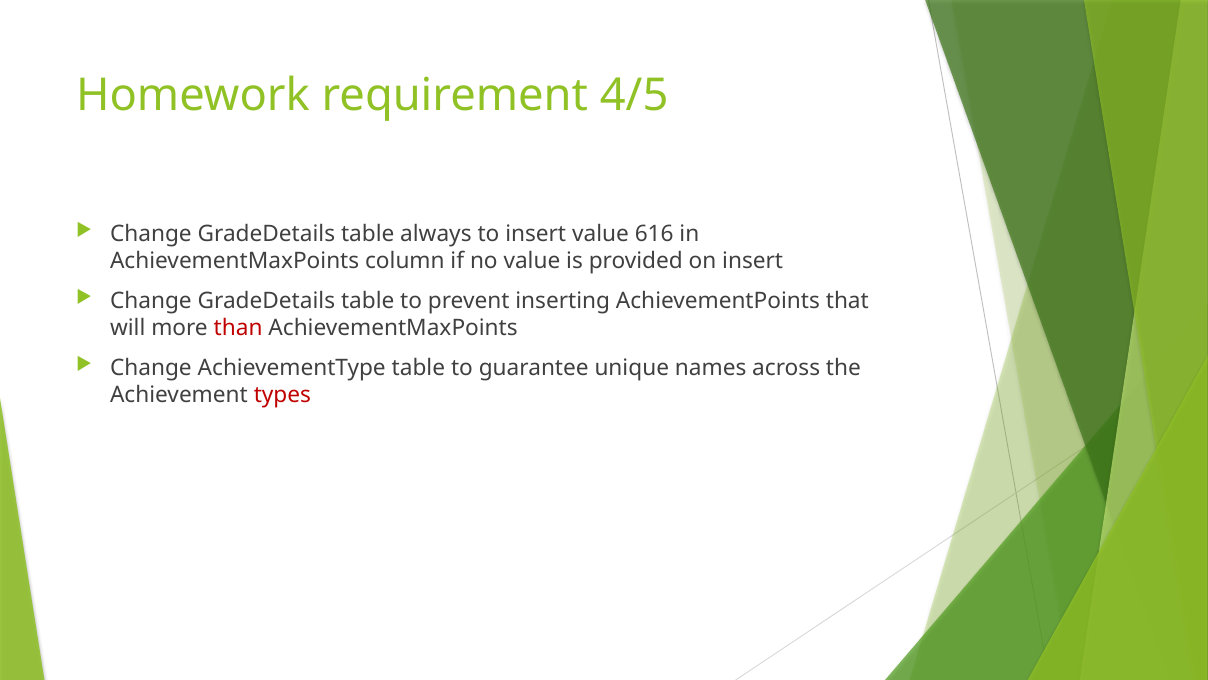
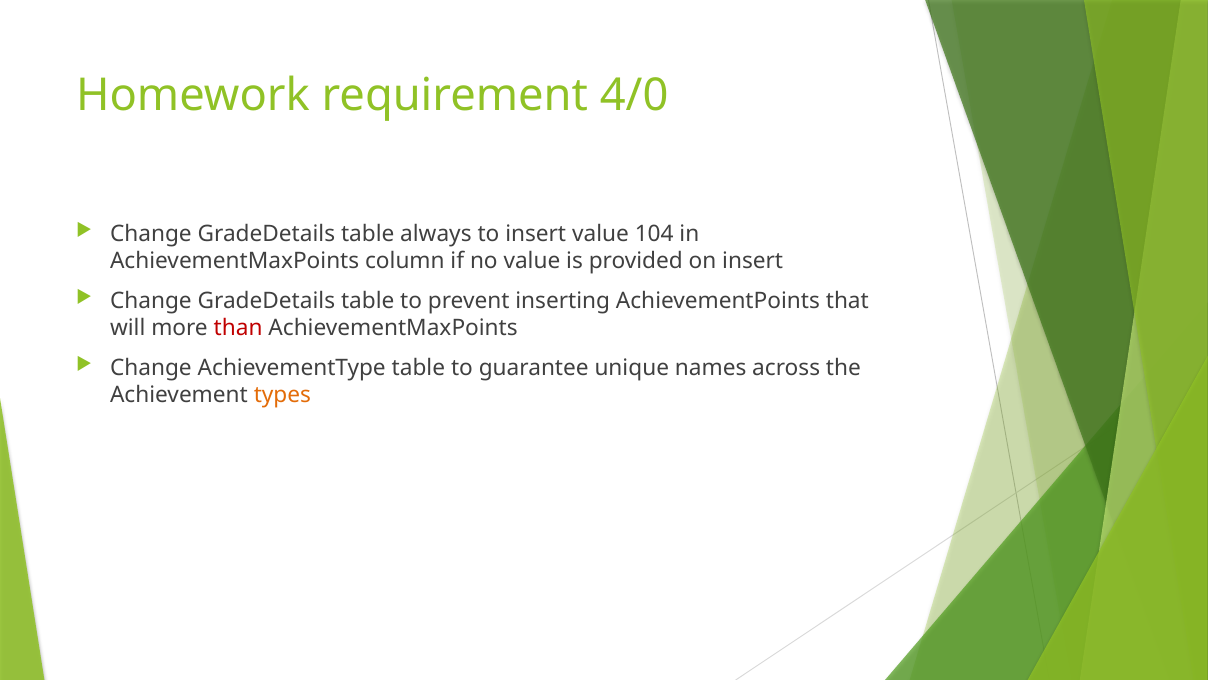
4/5: 4/5 -> 4/0
616: 616 -> 104
types colour: red -> orange
